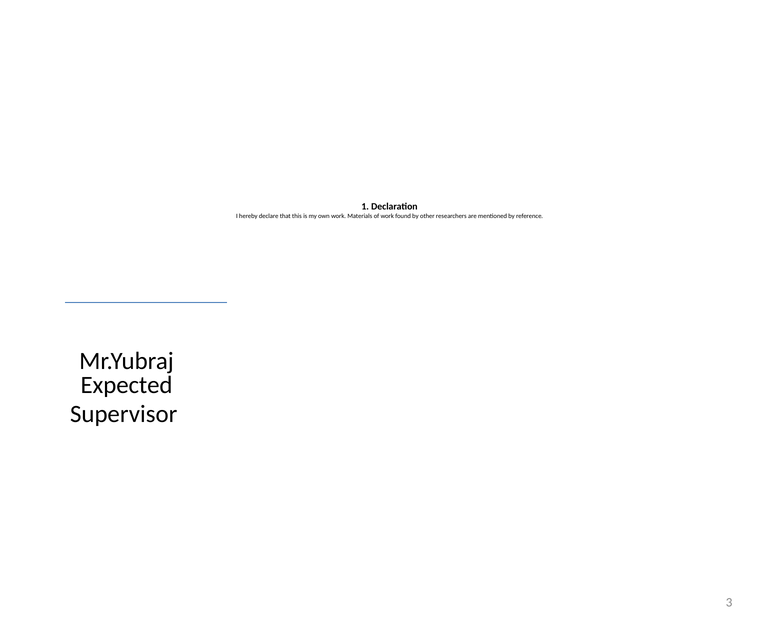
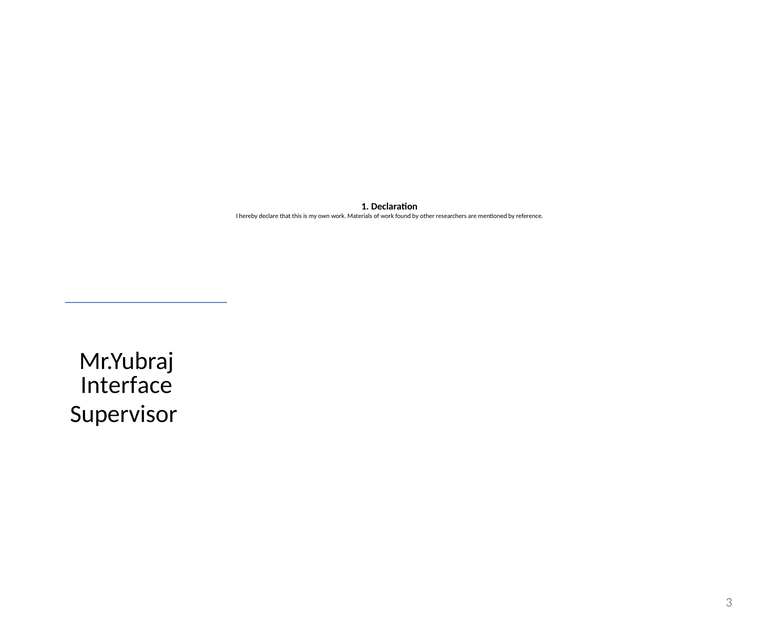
Expected: Expected -> Interface
